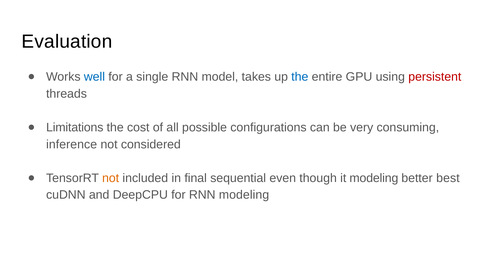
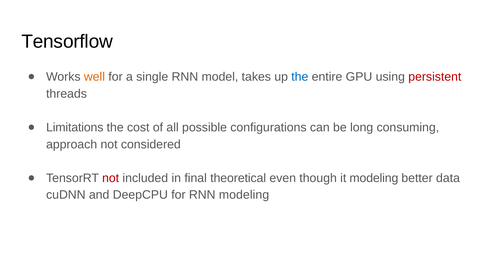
Evaluation: Evaluation -> Tensorflow
well colour: blue -> orange
very: very -> long
inference: inference -> approach
not at (111, 178) colour: orange -> red
sequential: sequential -> theoretical
best: best -> data
